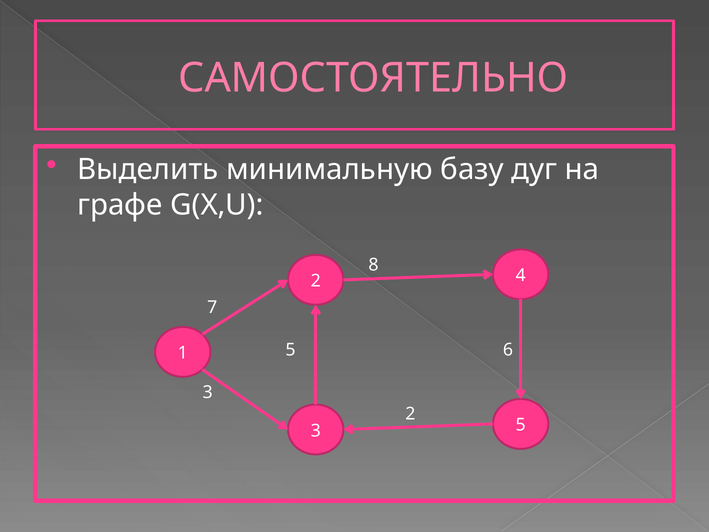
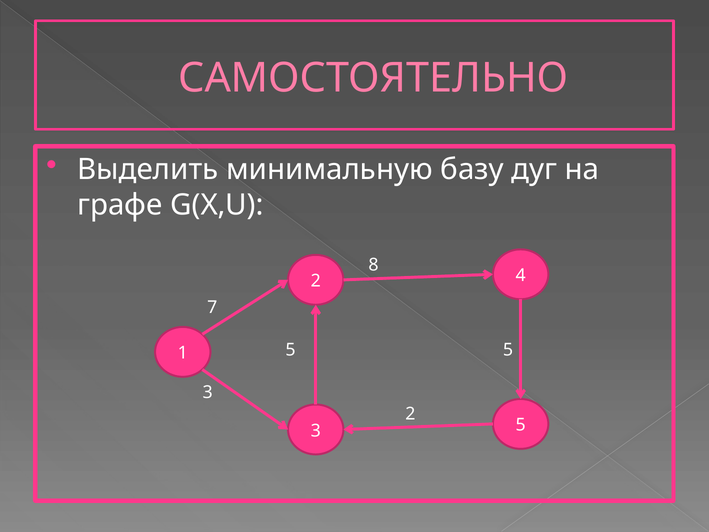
5 6: 6 -> 5
